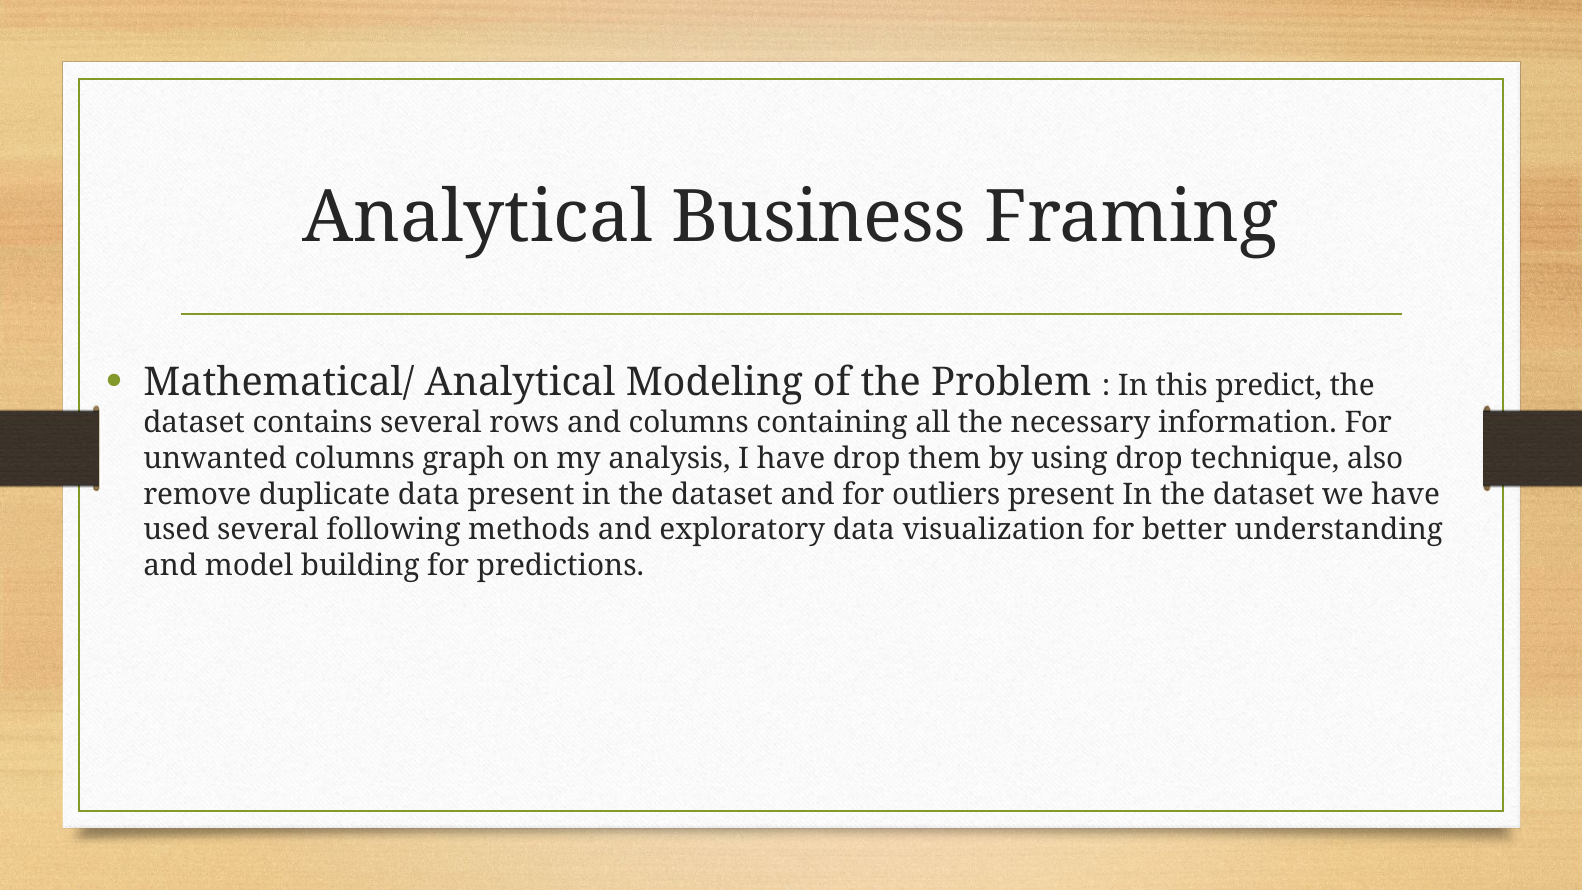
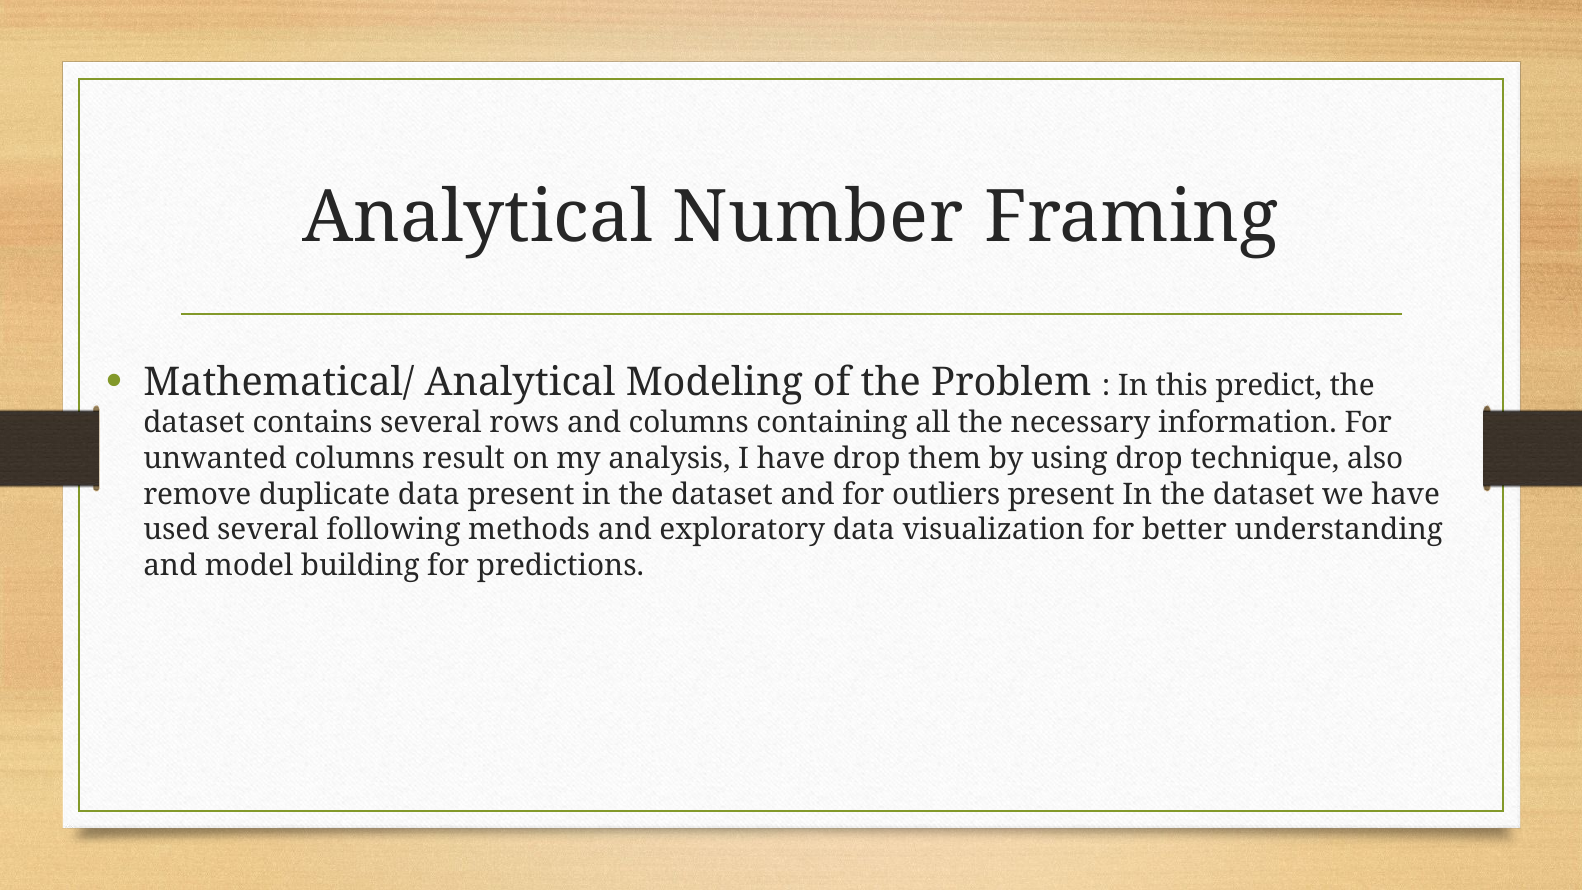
Business: Business -> Number
graph: graph -> result
